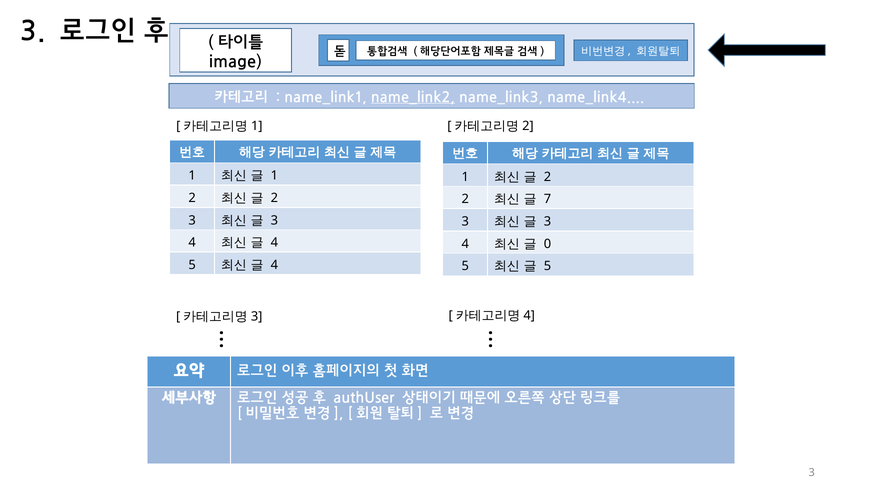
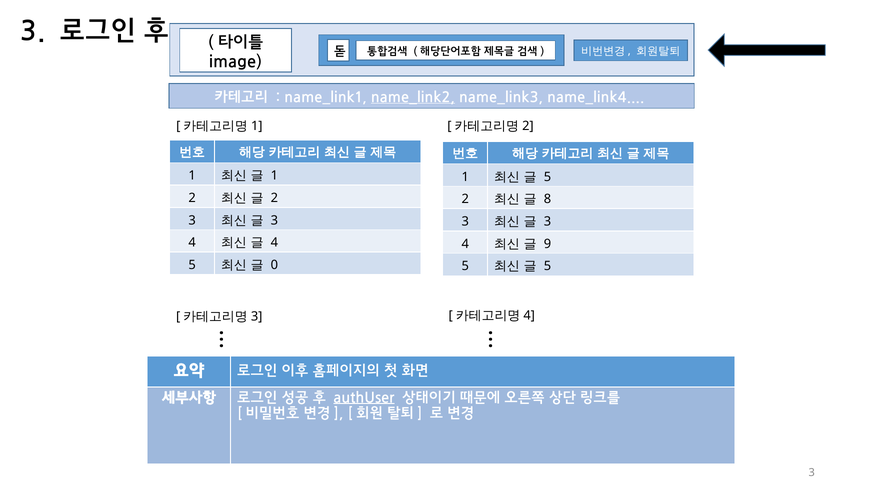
2 at (547, 177): 2 -> 5
7: 7 -> 8
0: 0 -> 9
4 at (274, 265): 4 -> 0
authUser underline: none -> present
